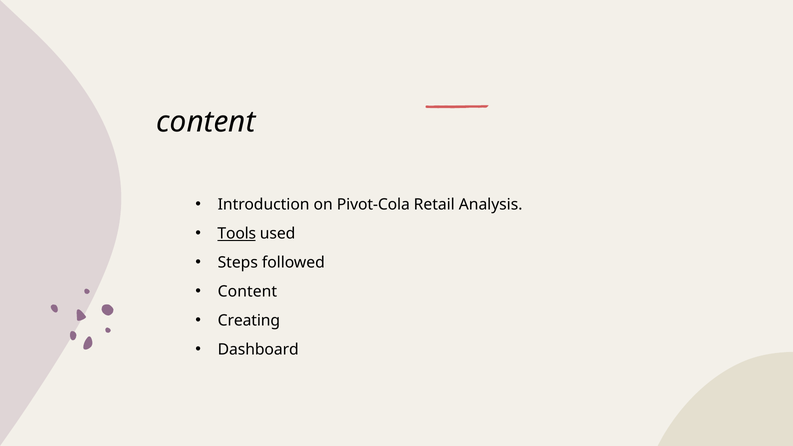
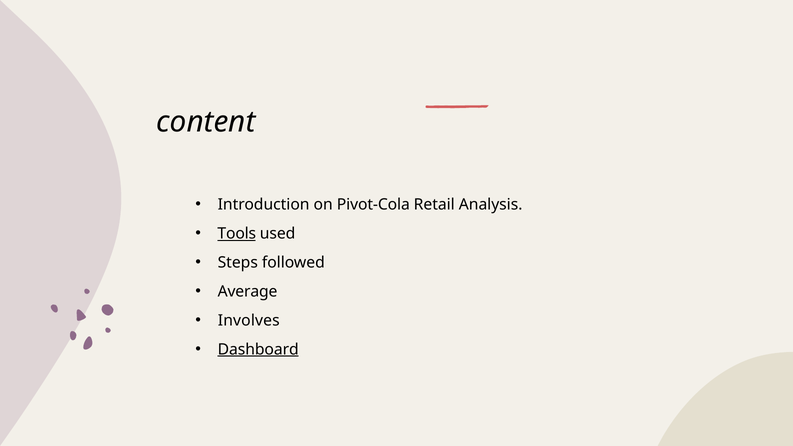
Content at (247, 292): Content -> Average
Creating: Creating -> Involves
Dashboard underline: none -> present
